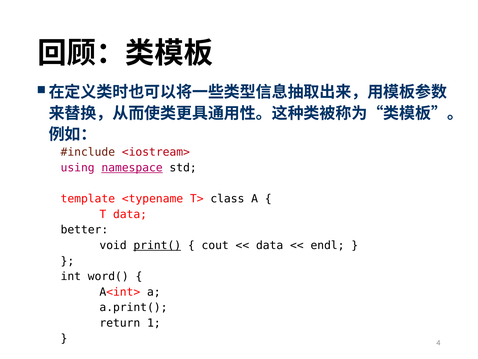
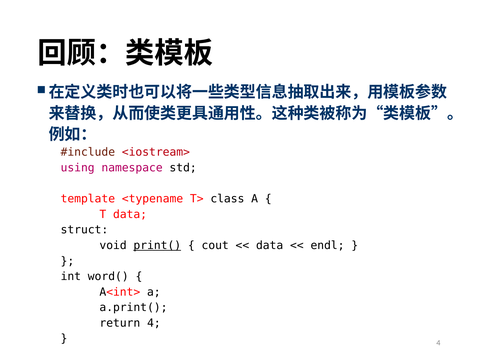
namespace underline: present -> none
better: better -> struct
return 1: 1 -> 4
